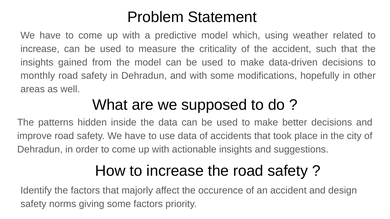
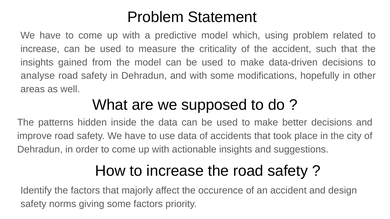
using weather: weather -> problem
monthly: monthly -> analyse
